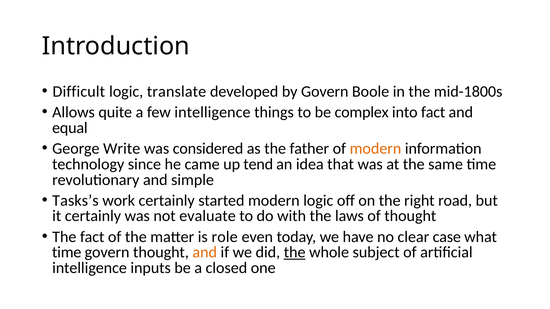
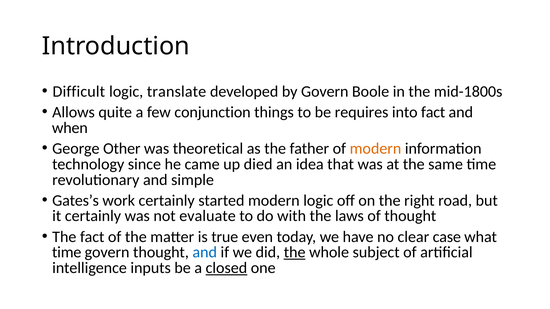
few intelligence: intelligence -> conjunction
complex: complex -> requires
equal: equal -> when
Write: Write -> Other
considered: considered -> theoretical
tend: tend -> died
Tasks’s: Tasks’s -> Gates’s
role: role -> true
and at (205, 253) colour: orange -> blue
closed underline: none -> present
